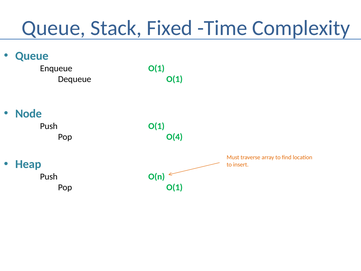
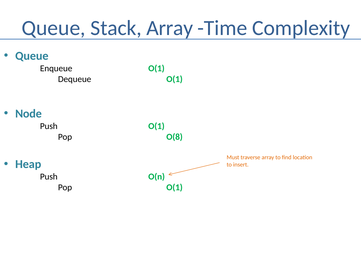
Stack Fixed: Fixed -> Array
O(4: O(4 -> O(8
